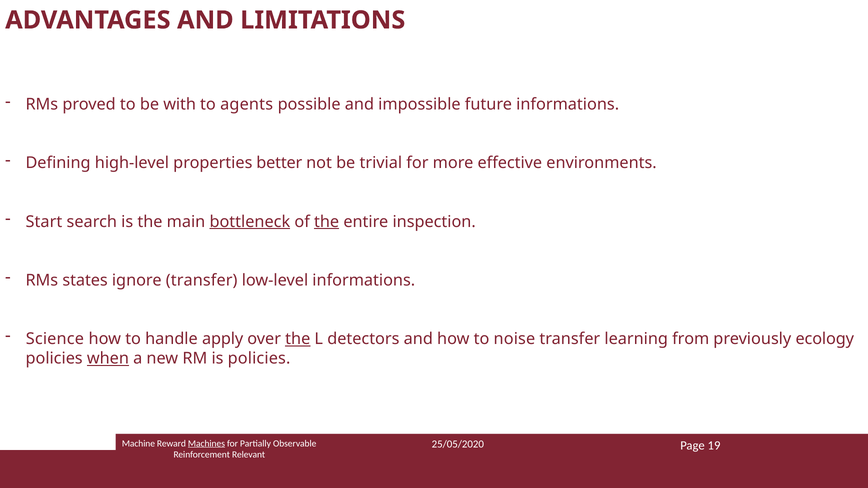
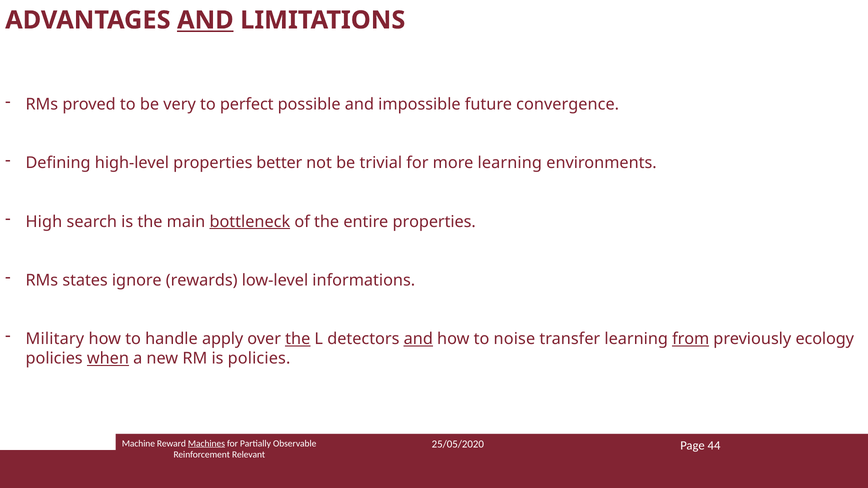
AND at (205, 20) underline: none -> present
with: with -> very
agents: agents -> perfect
future informations: informations -> convergence
more effective: effective -> learning
Start: Start -> High
the at (327, 222) underline: present -> none
entire inspection: inspection -> properties
ignore transfer: transfer -> rewards
Science: Science -> Military
and at (418, 339) underline: none -> present
from underline: none -> present
19: 19 -> 44
